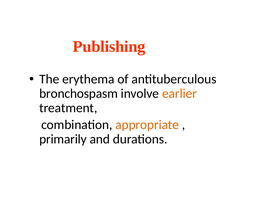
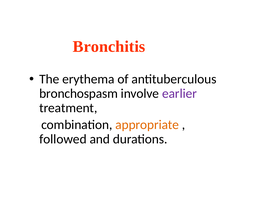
Publishing: Publishing -> Bronchitis
earlier colour: orange -> purple
primarily: primarily -> followed
